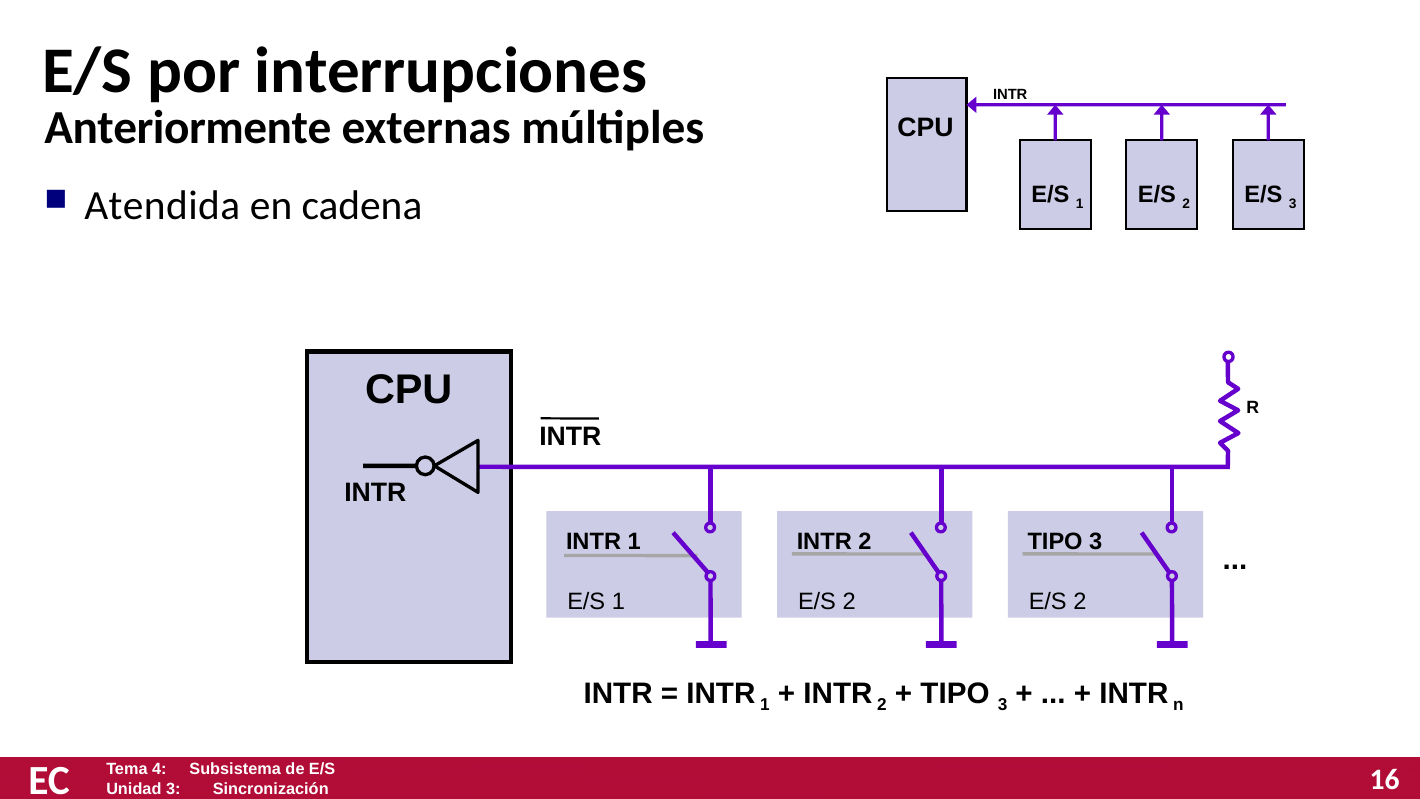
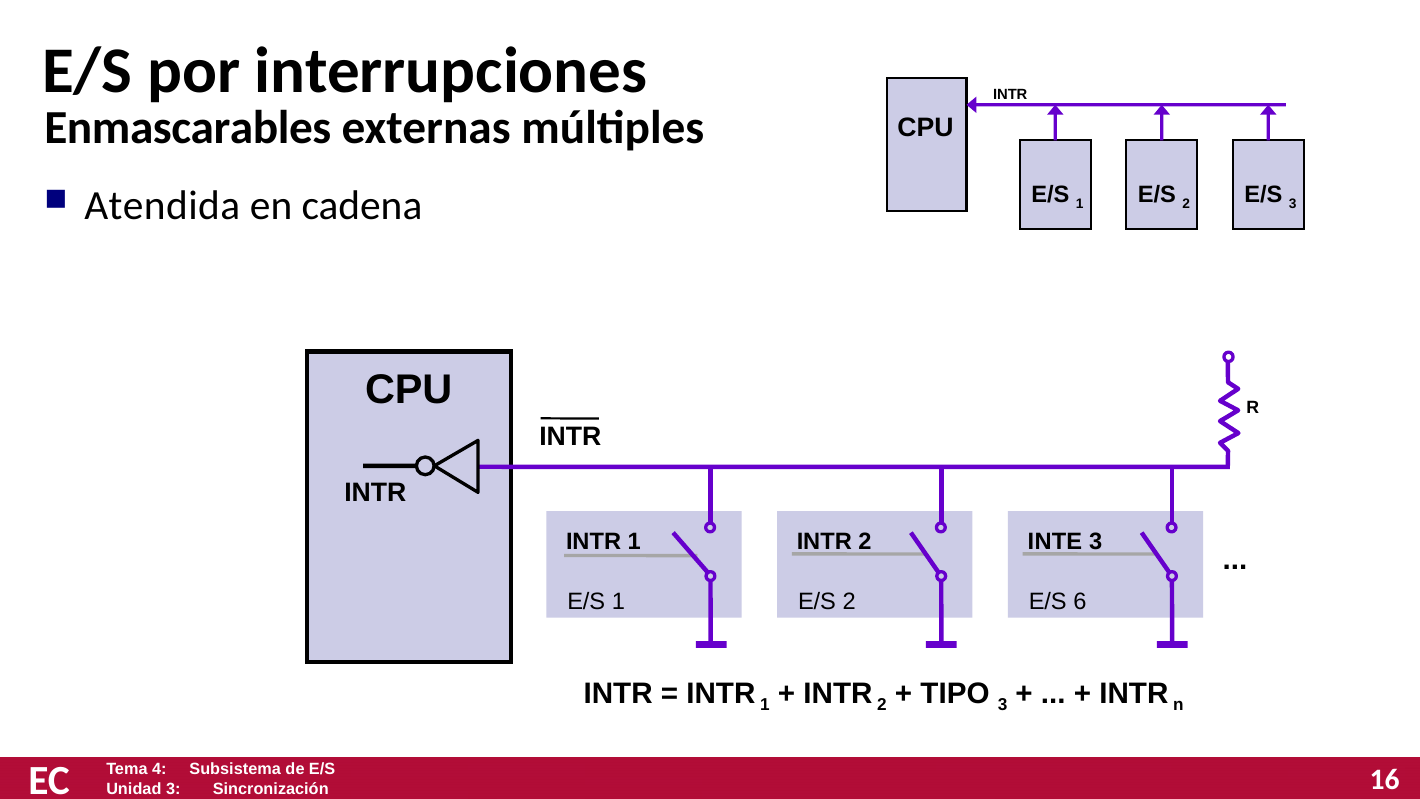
Anteriormente: Anteriormente -> Enmascarables
TIPO at (1055, 541): TIPO -> INTE
2 at (1080, 601): 2 -> 6
